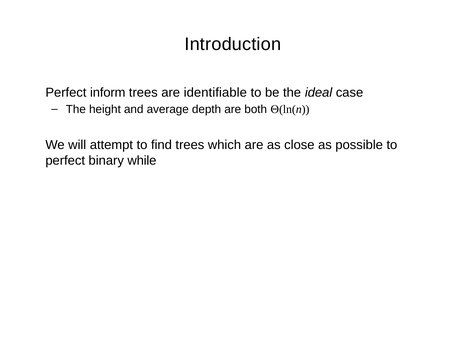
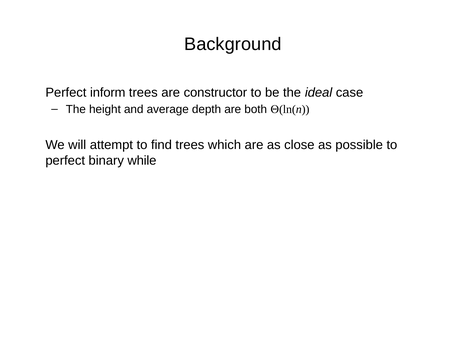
Introduction: Introduction -> Background
identifiable: identifiable -> constructor
